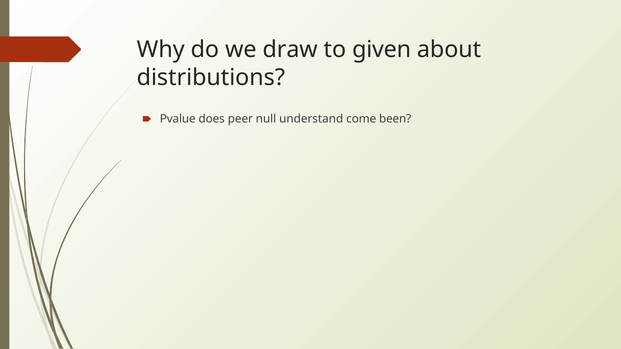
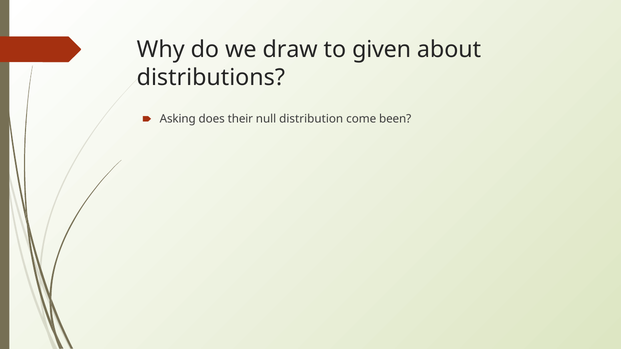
Pvalue: Pvalue -> Asking
peer: peer -> their
understand: understand -> distribution
